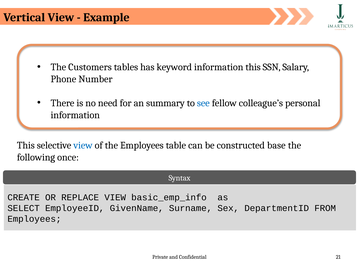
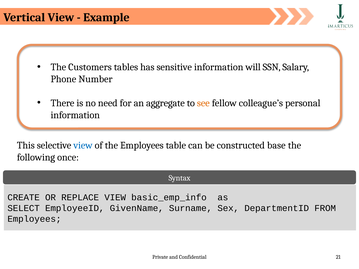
keyword: keyword -> sensitive
information this: this -> will
summary: summary -> aggregate
see colour: blue -> orange
